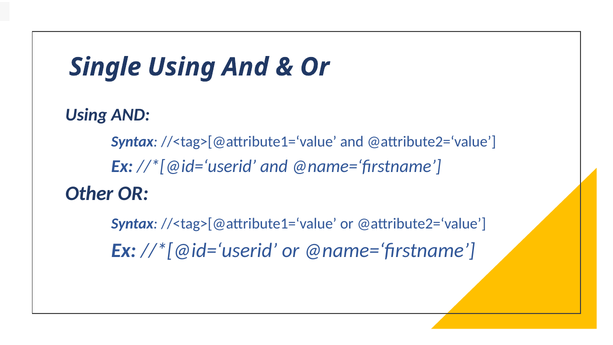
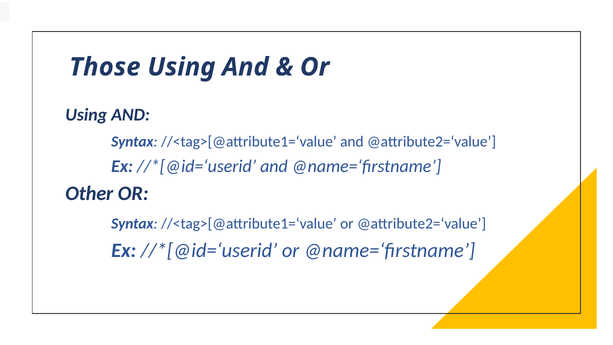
Single: Single -> Those
